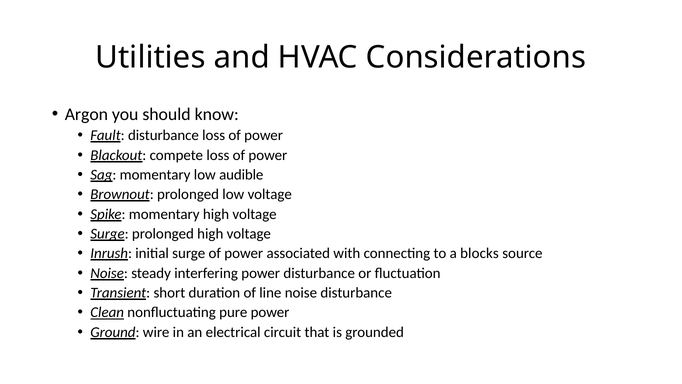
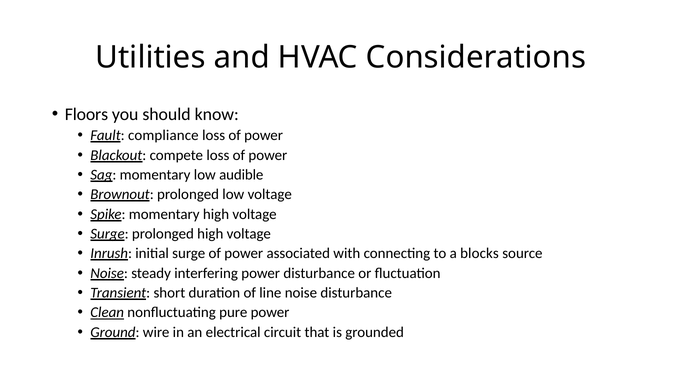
Argon: Argon -> Floors
Fault disturbance: disturbance -> compliance
